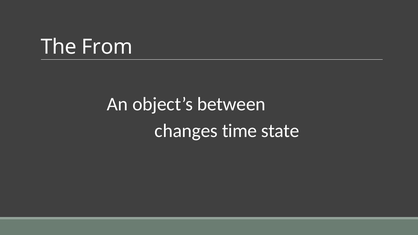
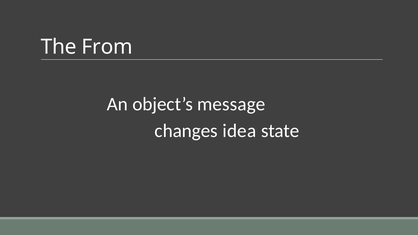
between: between -> message
time: time -> idea
